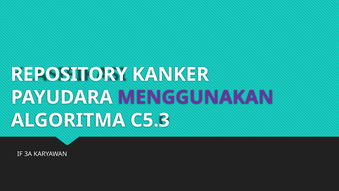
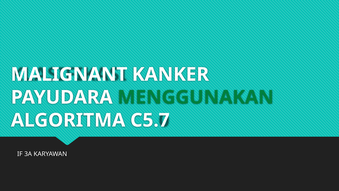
REPOSITORY: REPOSITORY -> MALIGNANT
MENGGUNAKAN colour: purple -> green
C5.3: C5.3 -> C5.7
